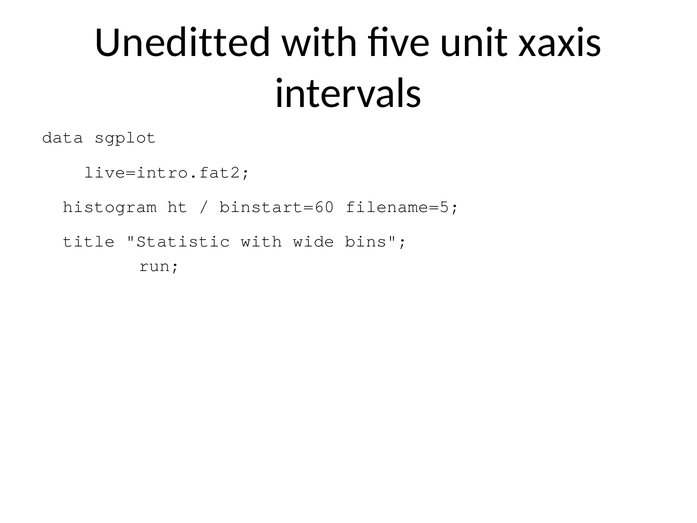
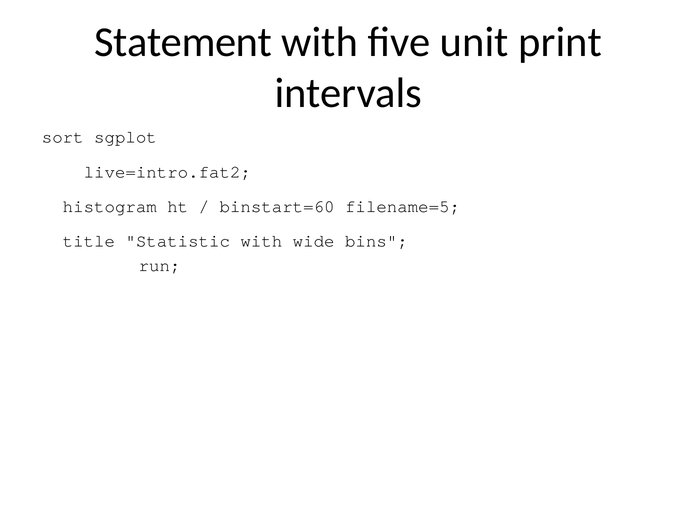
Uneditted: Uneditted -> Statement
xaxis: xaxis -> print
data: data -> sort
